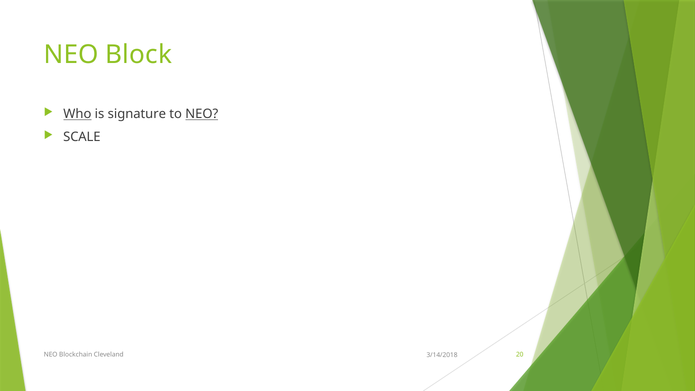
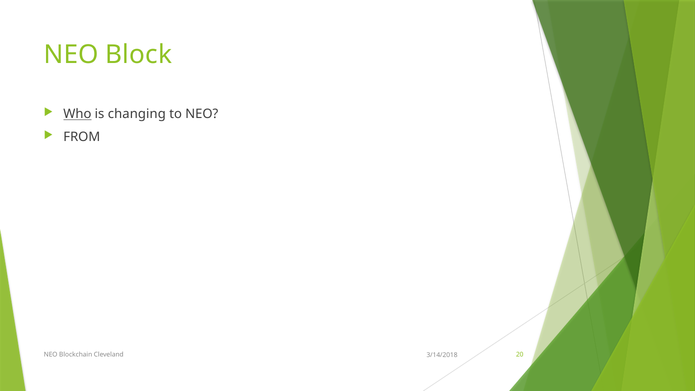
signature: signature -> changing
NEO at (202, 114) underline: present -> none
SCALE: SCALE -> FROM
